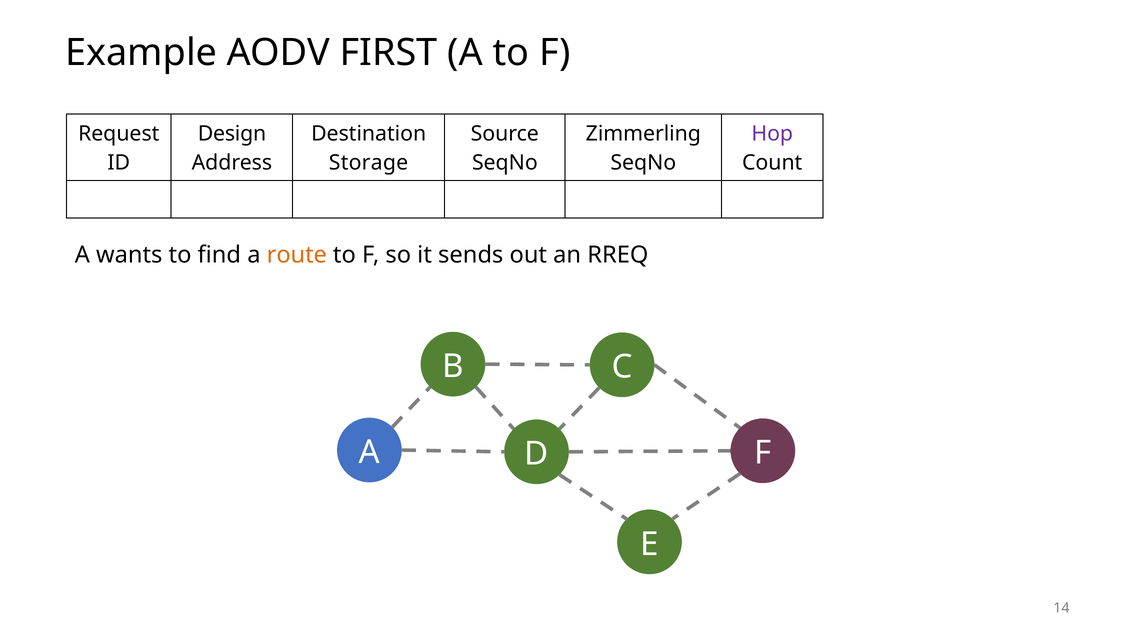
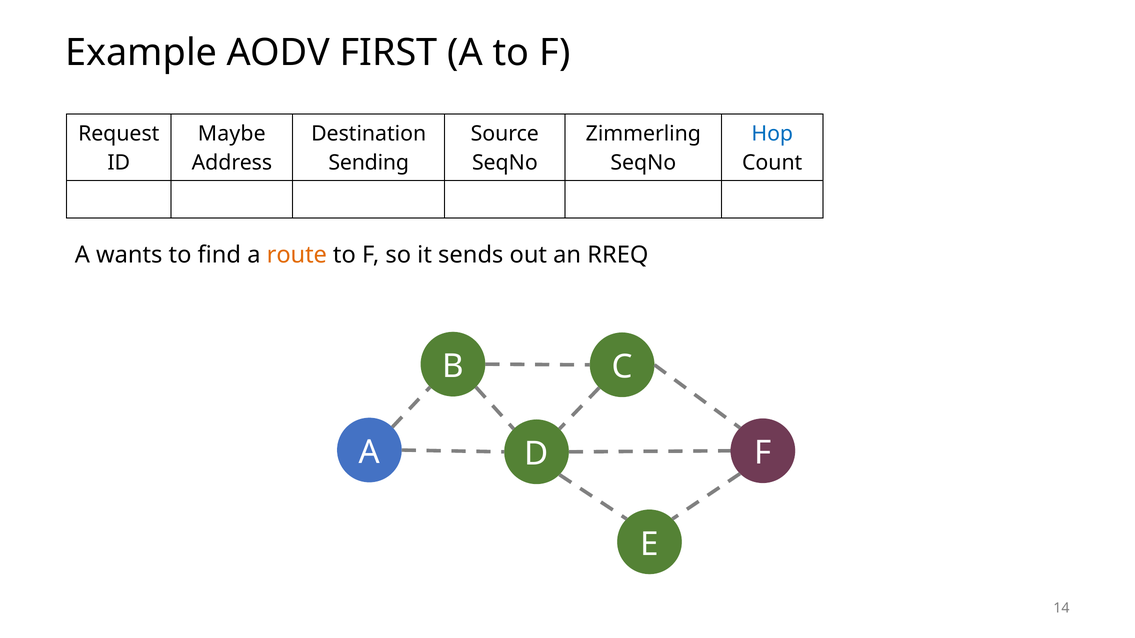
Design: Design -> Maybe
Hop colour: purple -> blue
Storage: Storage -> Sending
